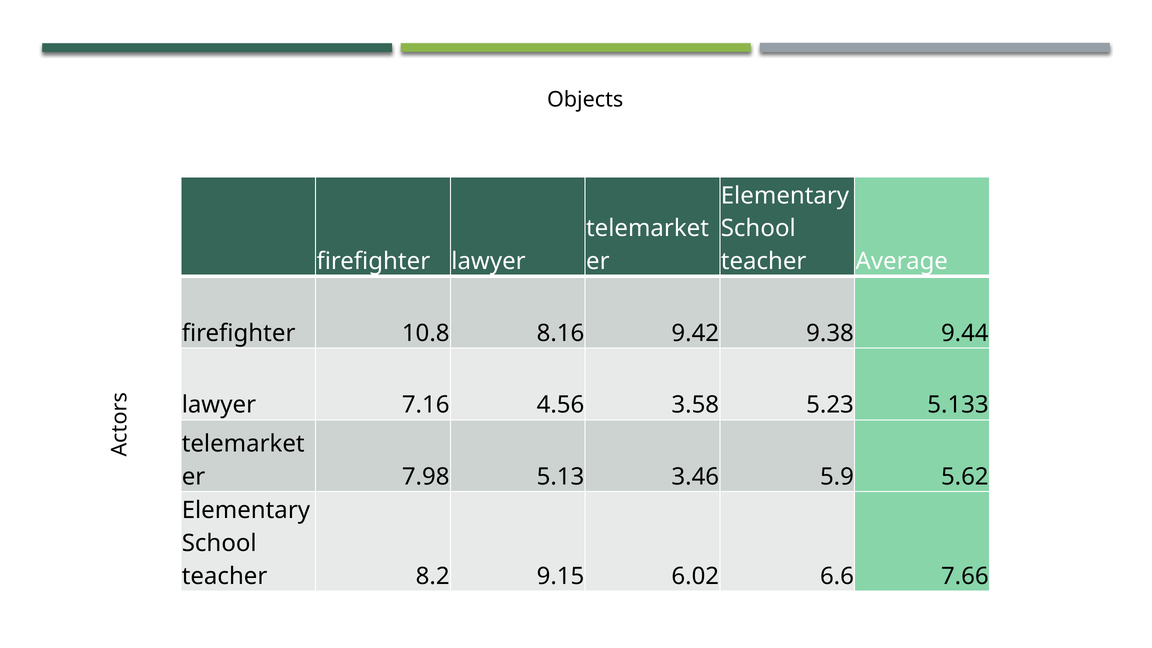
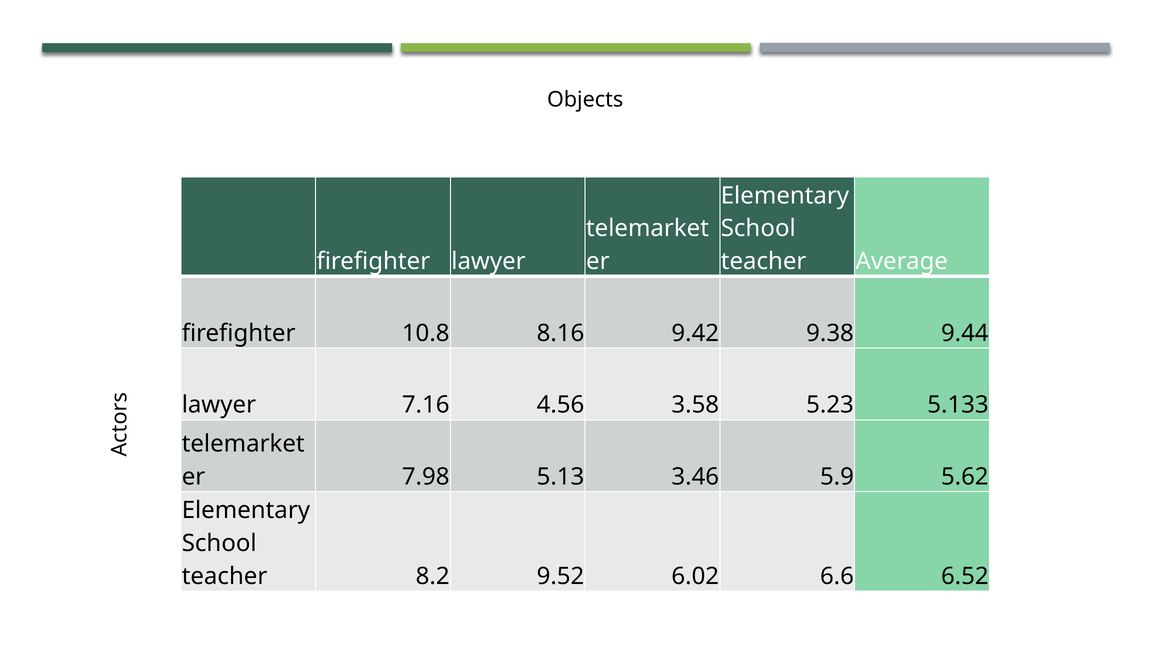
9.15: 9.15 -> 9.52
7.66: 7.66 -> 6.52
